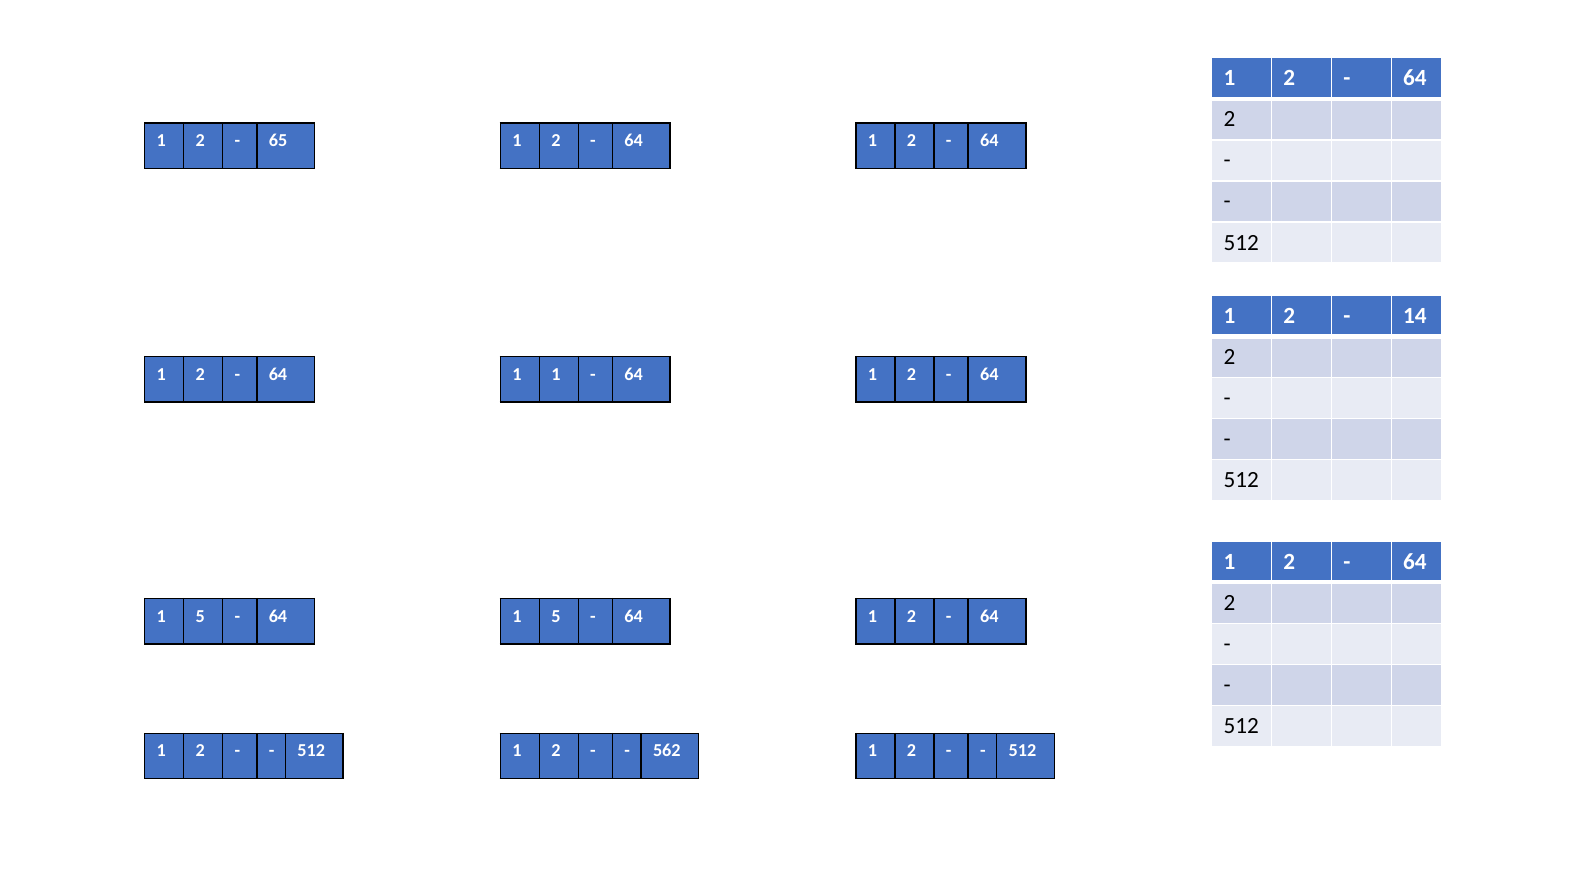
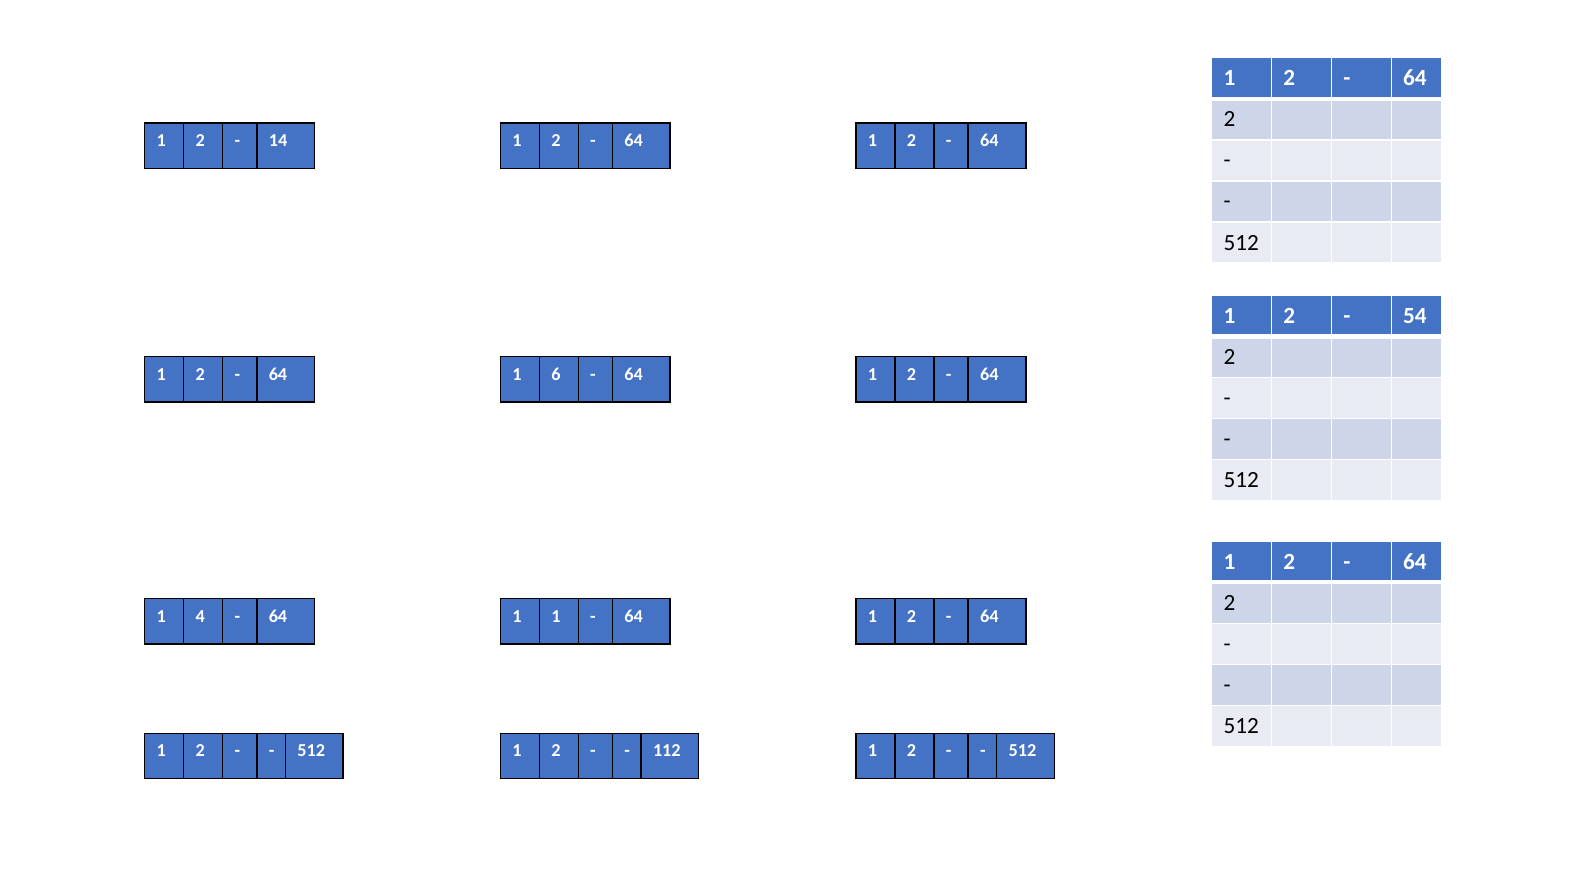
65: 65 -> 14
14: 14 -> 54
1 1: 1 -> 6
5 at (200, 616): 5 -> 4
64 1 5: 5 -> 1
562: 562 -> 112
